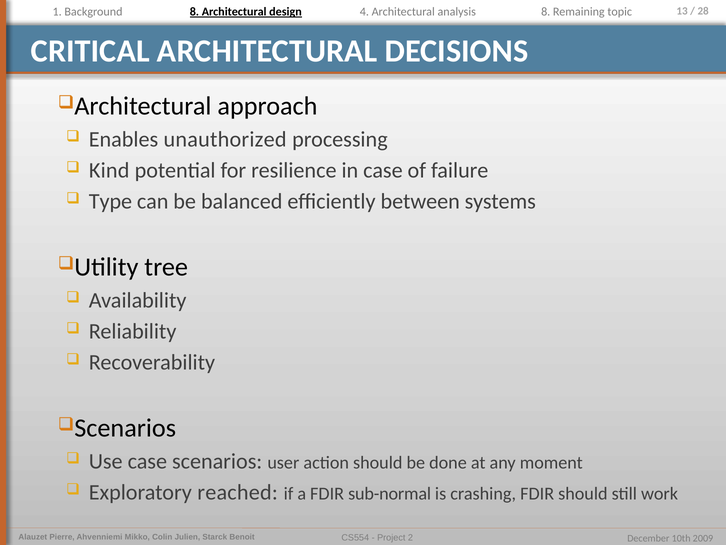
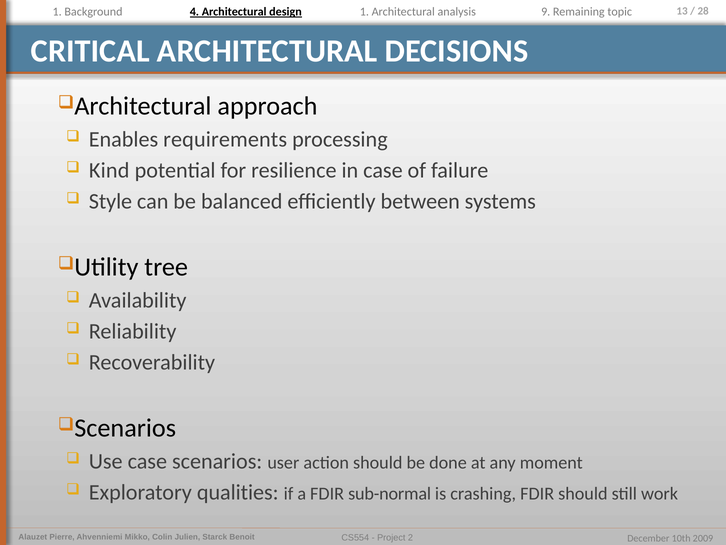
Background 8: 8 -> 4
design 4: 4 -> 1
analysis 8: 8 -> 9
unauthorized: unauthorized -> requirements
Type: Type -> Style
reached: reached -> qualities
